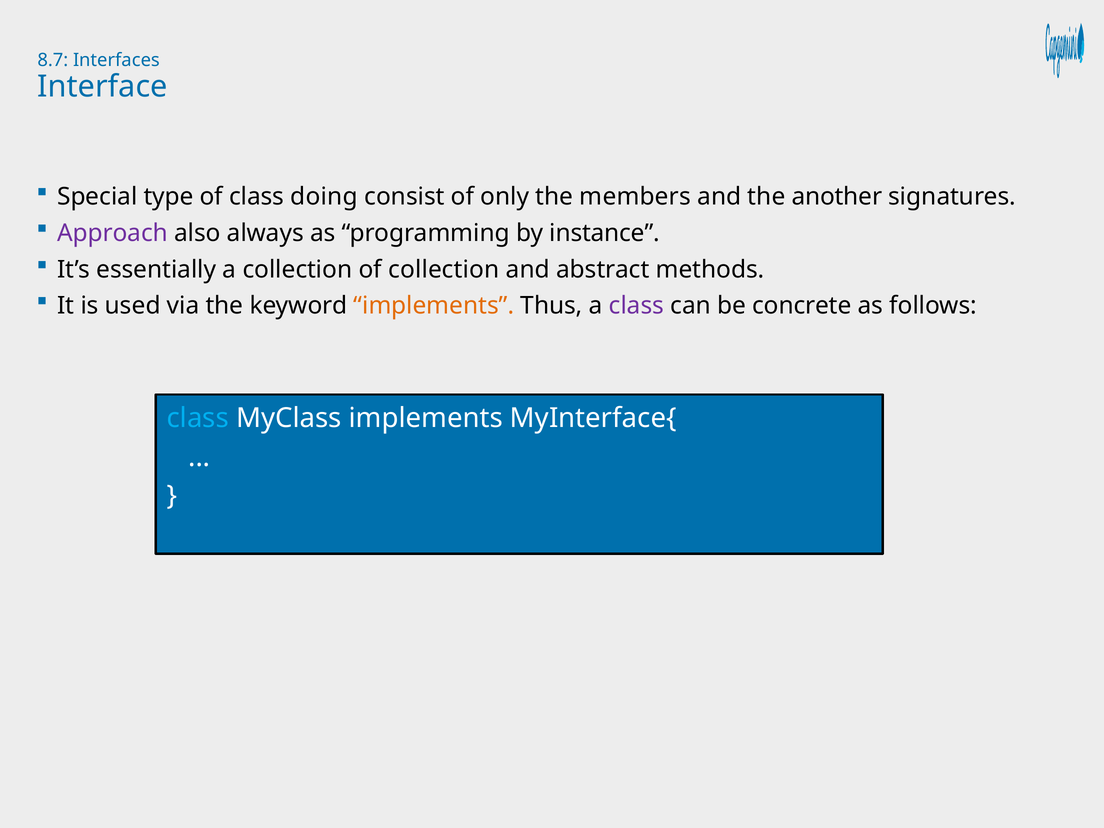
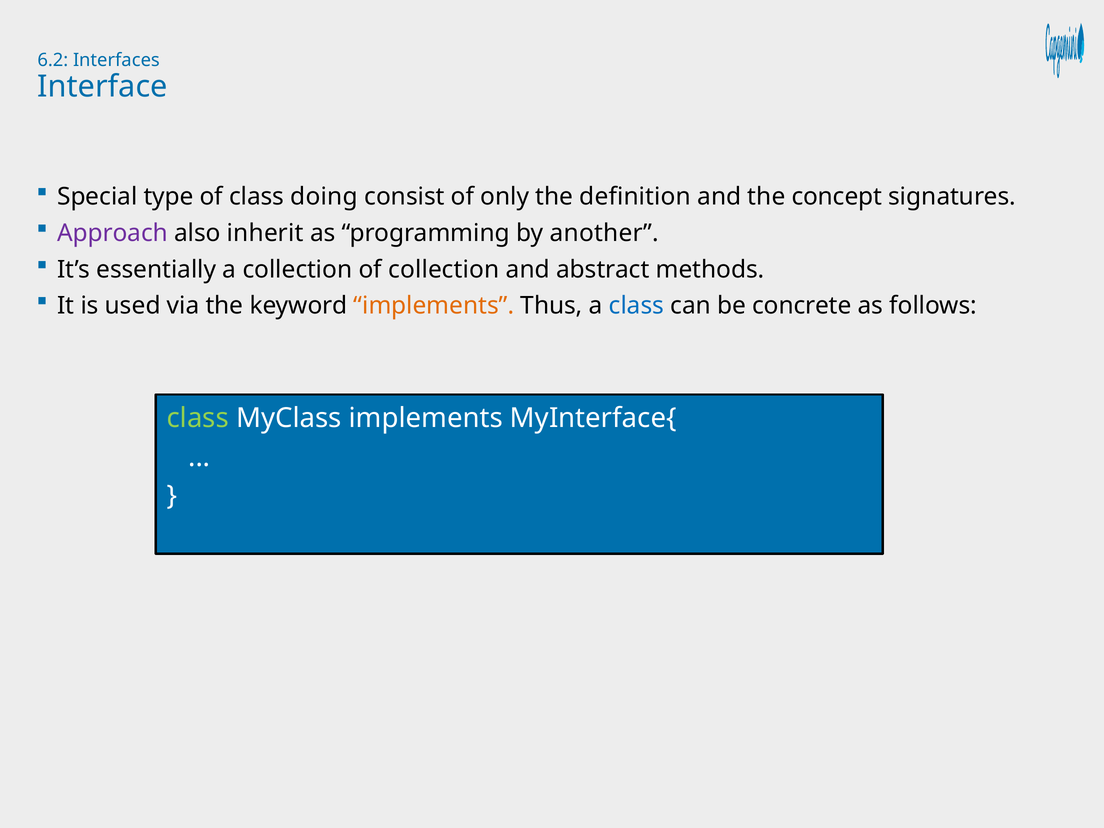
8.7: 8.7 -> 6.2
members: members -> definition
another: another -> concept
always: always -> inherit
instance: instance -> another
class at (636, 306) colour: purple -> blue
class at (198, 418) colour: light blue -> light green
